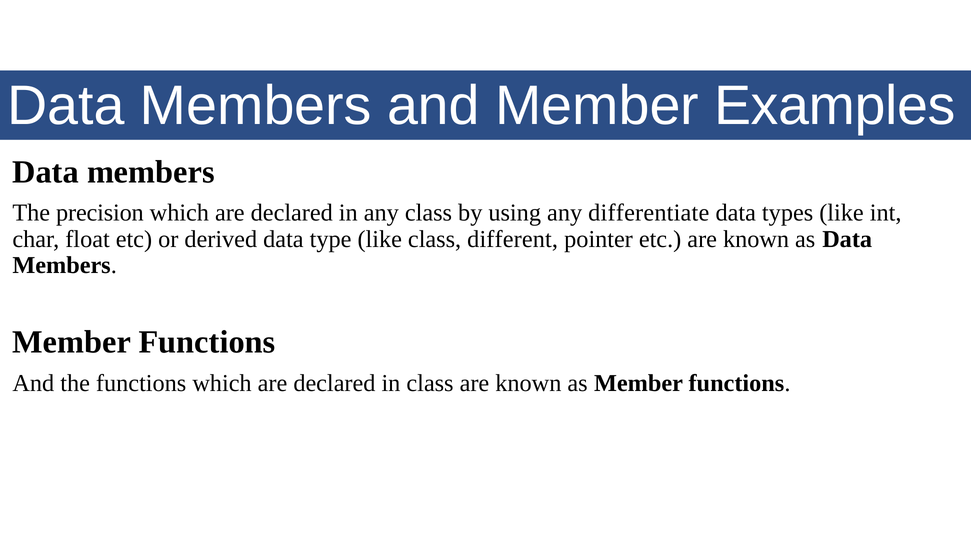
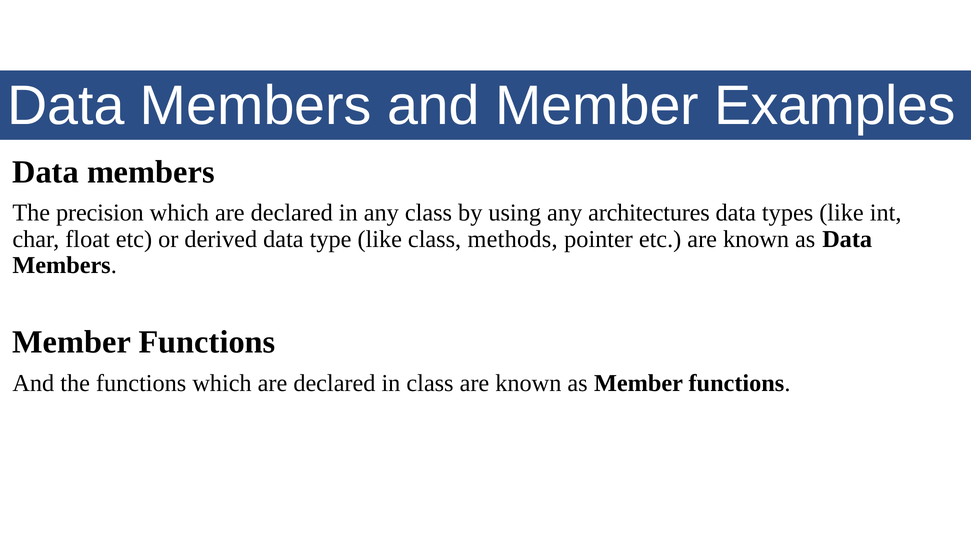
differentiate: differentiate -> architectures
different: different -> methods
